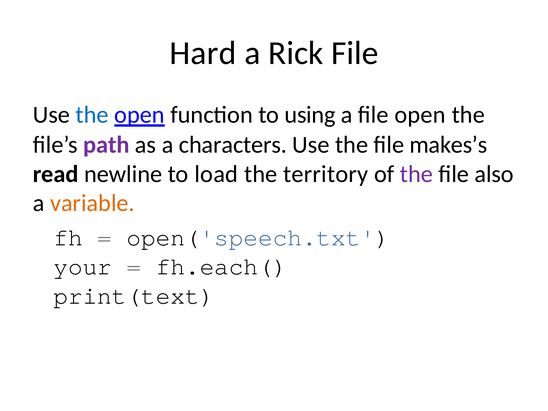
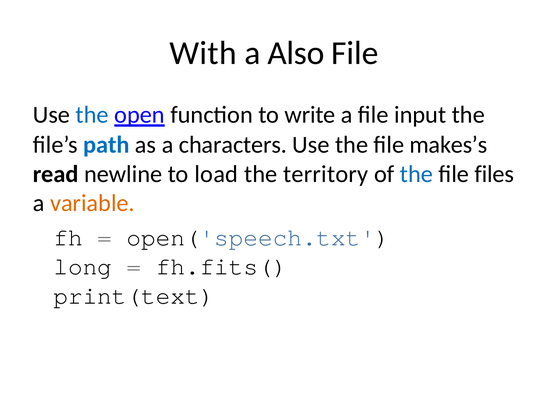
Hard: Hard -> With
Rick: Rick -> Also
using: using -> write
file open: open -> input
path colour: purple -> blue
the at (416, 174) colour: purple -> blue
also: also -> files
your: your -> long
fh.each(: fh.each( -> fh.fits(
